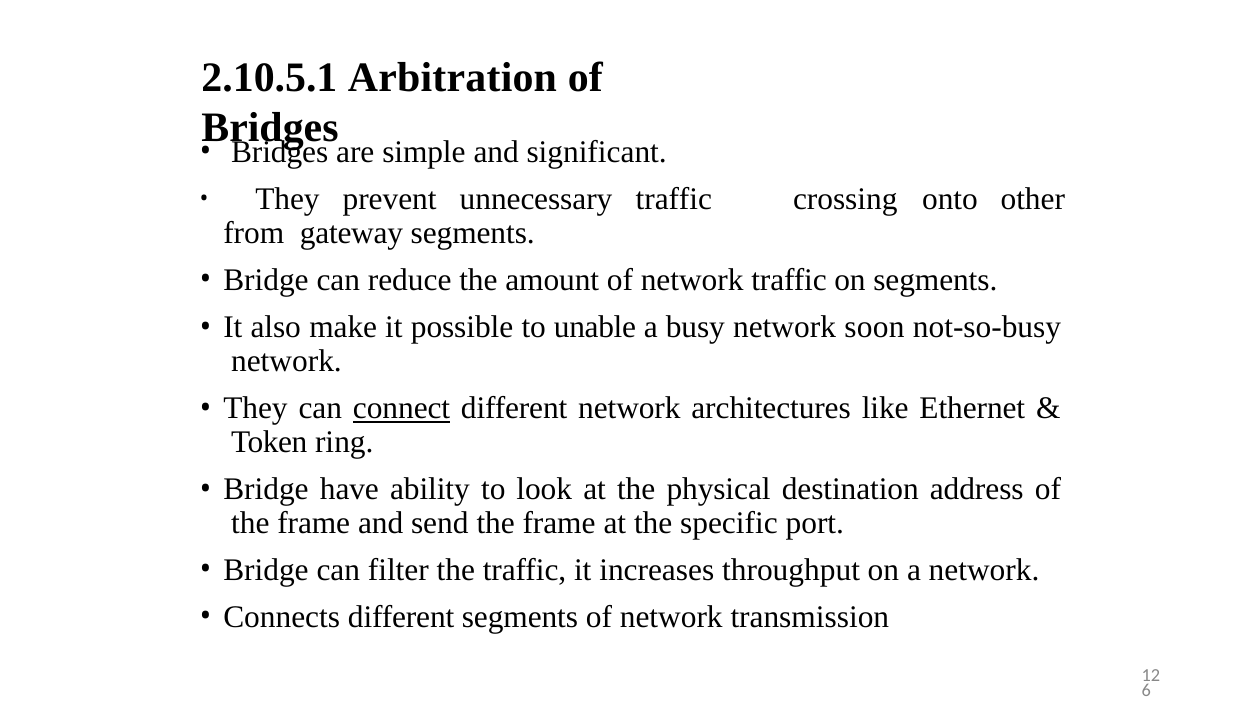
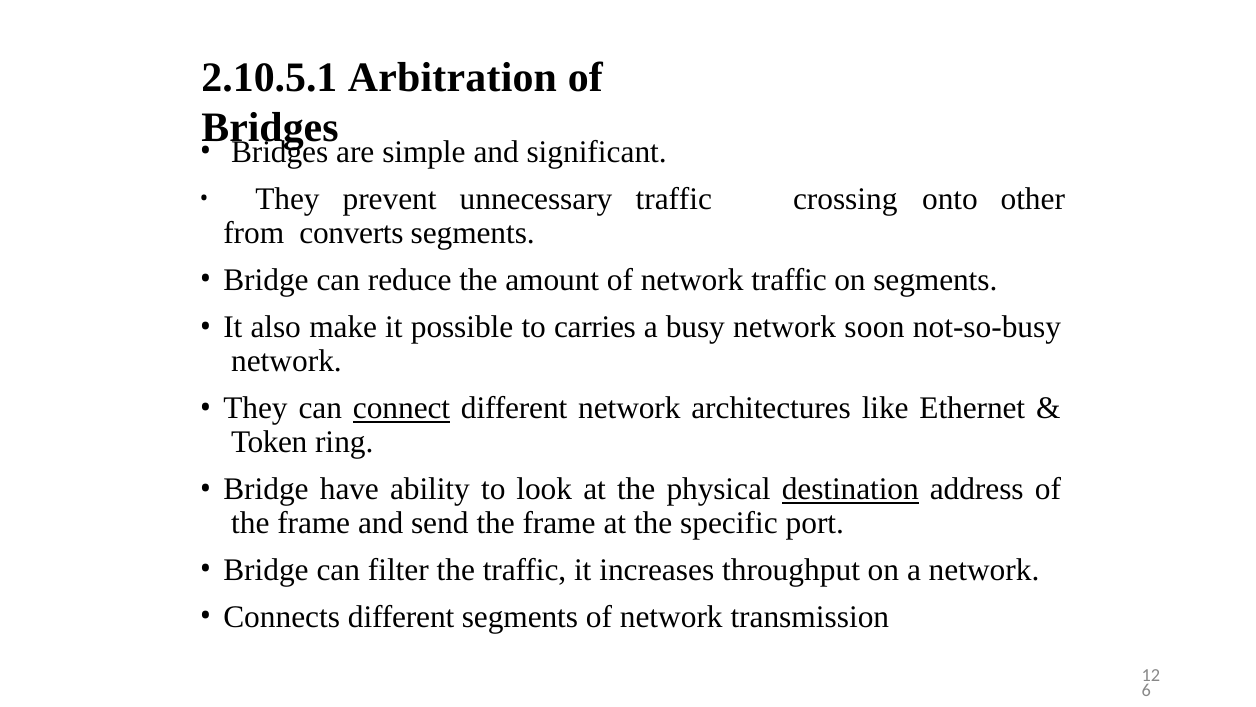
gateway: gateway -> converts
unable: unable -> carries
destination underline: none -> present
